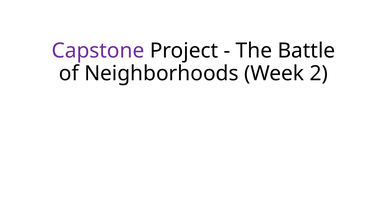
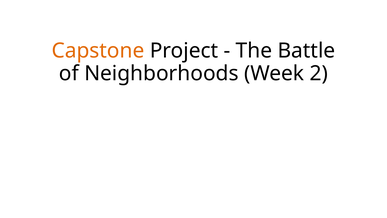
Capstone colour: purple -> orange
